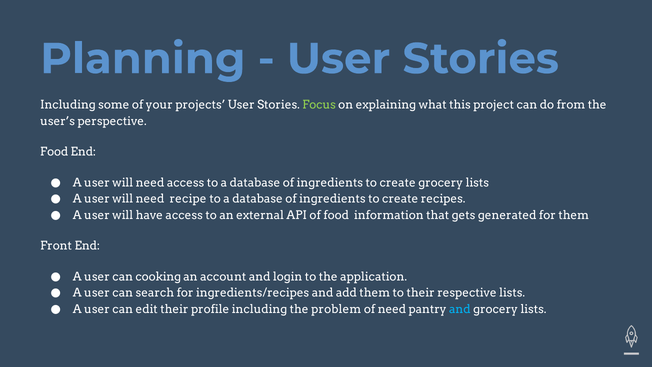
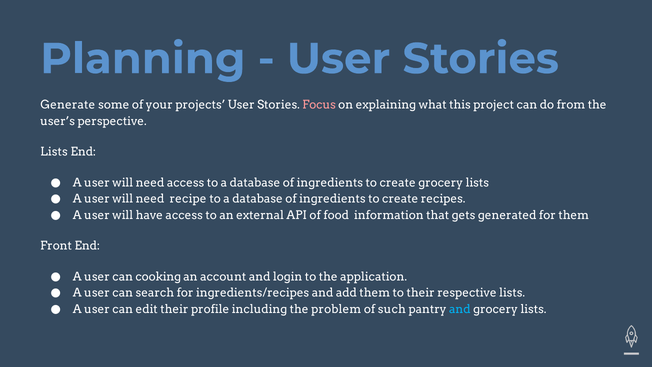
Including at (68, 105): Including -> Generate
Focus colour: light green -> pink
Food at (54, 152): Food -> Lists
of need: need -> such
